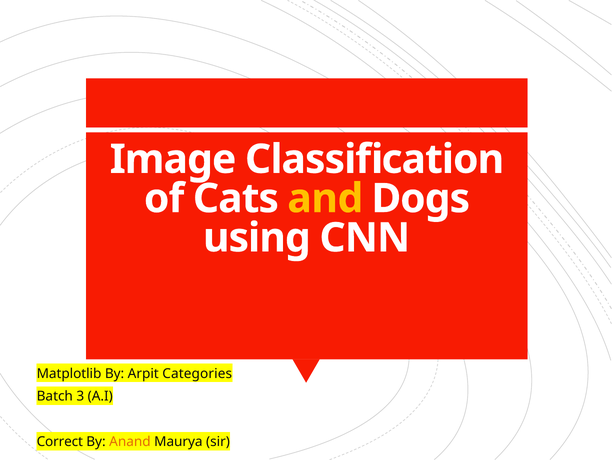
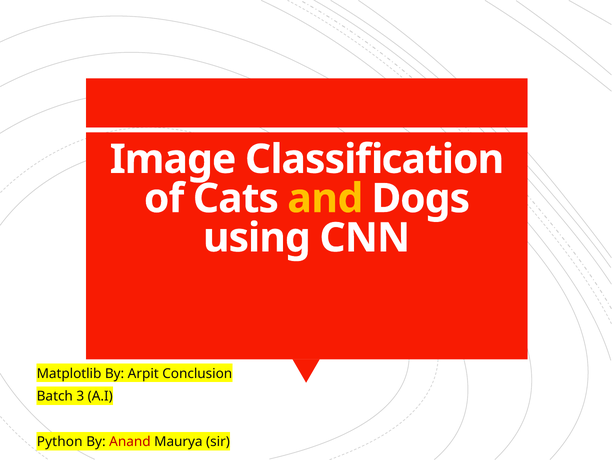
Categories: Categories -> Conclusion
Correct: Correct -> Python
Anand colour: orange -> red
